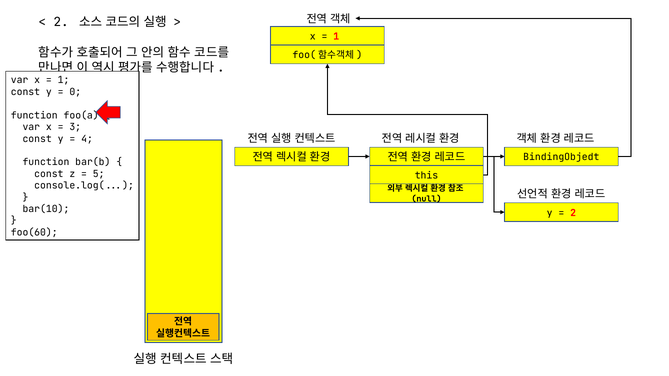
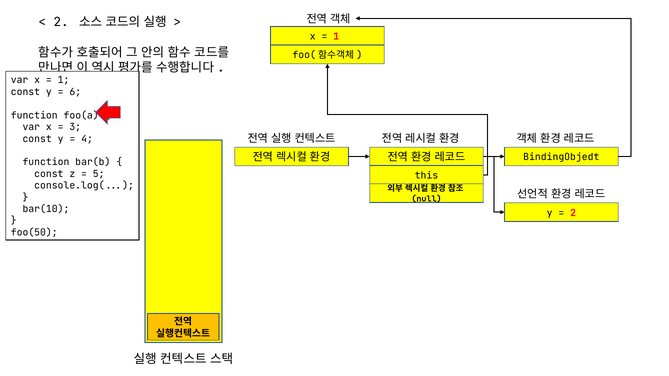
0: 0 -> 6
foo(60: foo(60 -> foo(50
